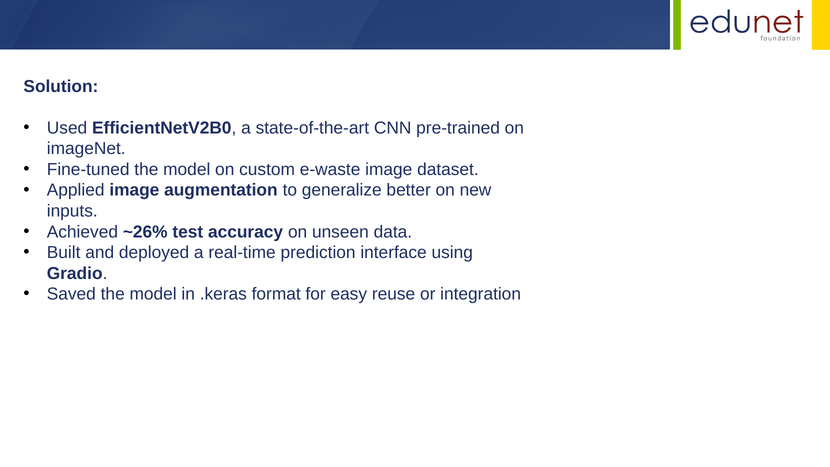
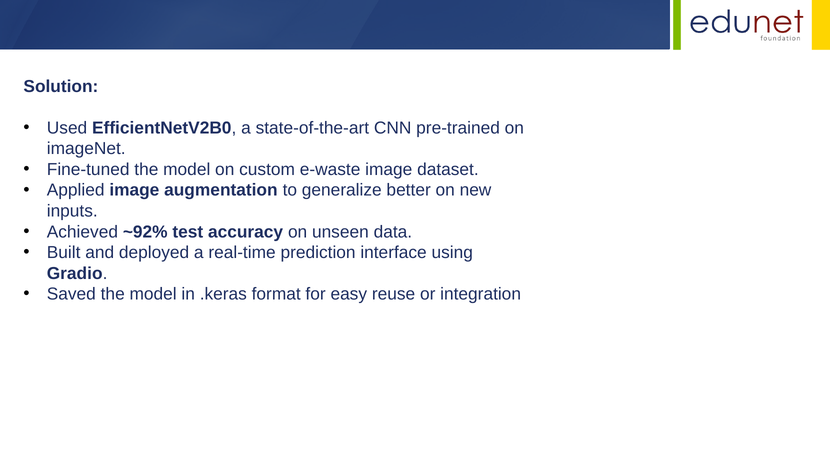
~26%: ~26% -> ~92%
